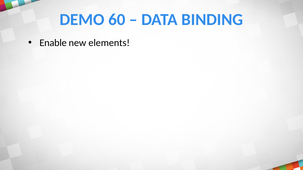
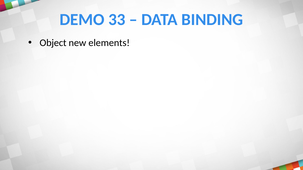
60: 60 -> 33
Enable: Enable -> Object
